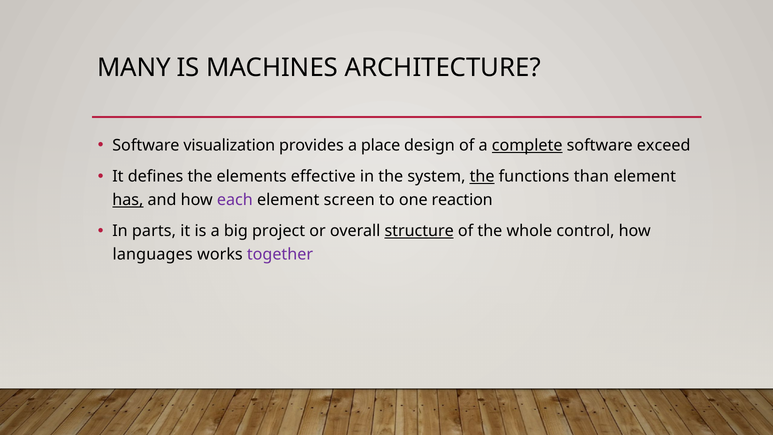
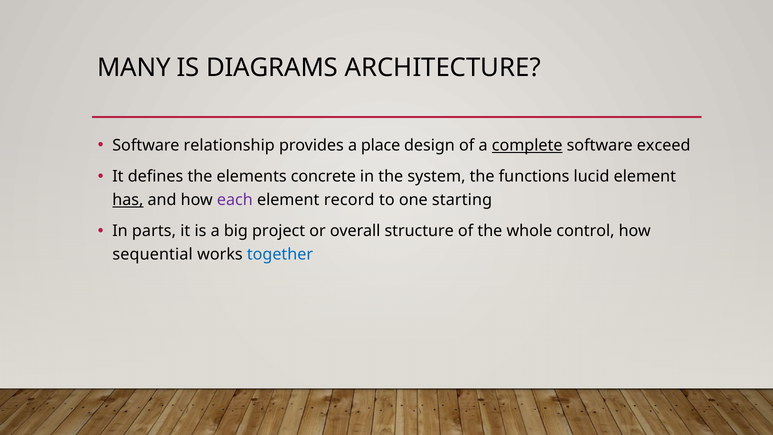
MACHINES: MACHINES -> DIAGRAMS
visualization: visualization -> relationship
effective: effective -> concrete
the at (482, 177) underline: present -> none
than: than -> lucid
screen: screen -> record
reaction: reaction -> starting
structure underline: present -> none
languages: languages -> sequential
together colour: purple -> blue
